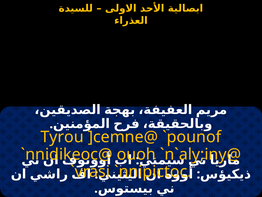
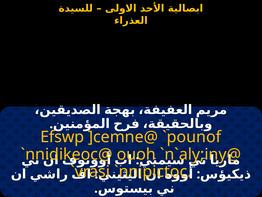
Tyrou: Tyrou -> Efswp
